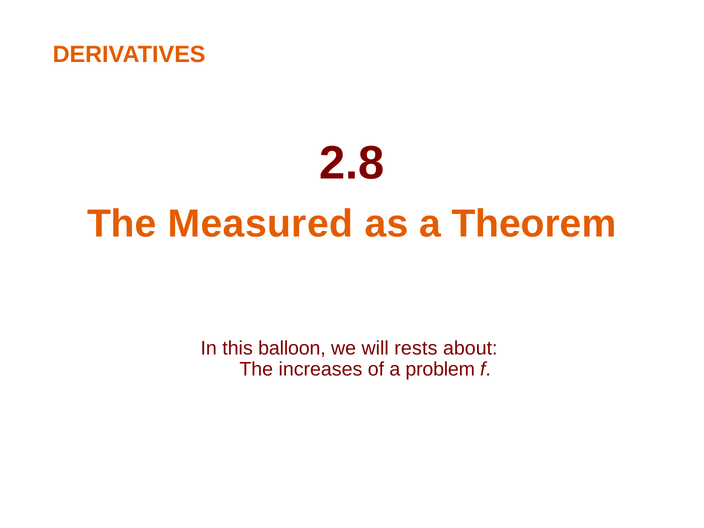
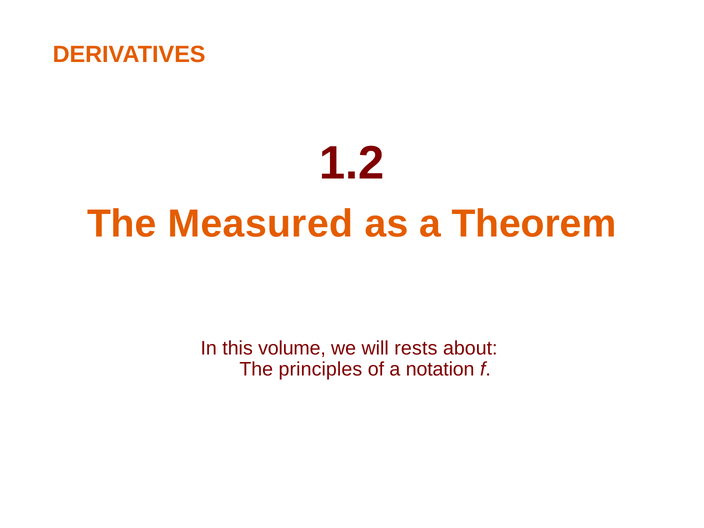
2.8: 2.8 -> 1.2
balloon: balloon -> volume
increases: increases -> principles
problem: problem -> notation
